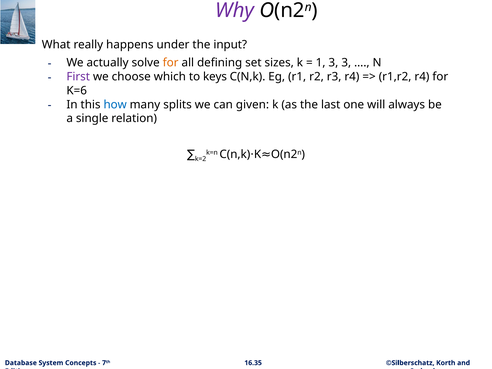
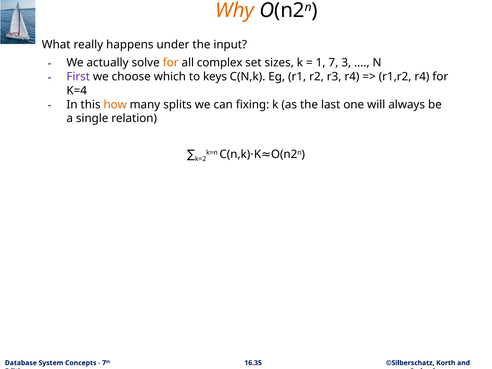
Why colour: purple -> orange
defining: defining -> complex
1 3: 3 -> 7
K=6: K=6 -> K=4
how colour: blue -> orange
given: given -> fixing
